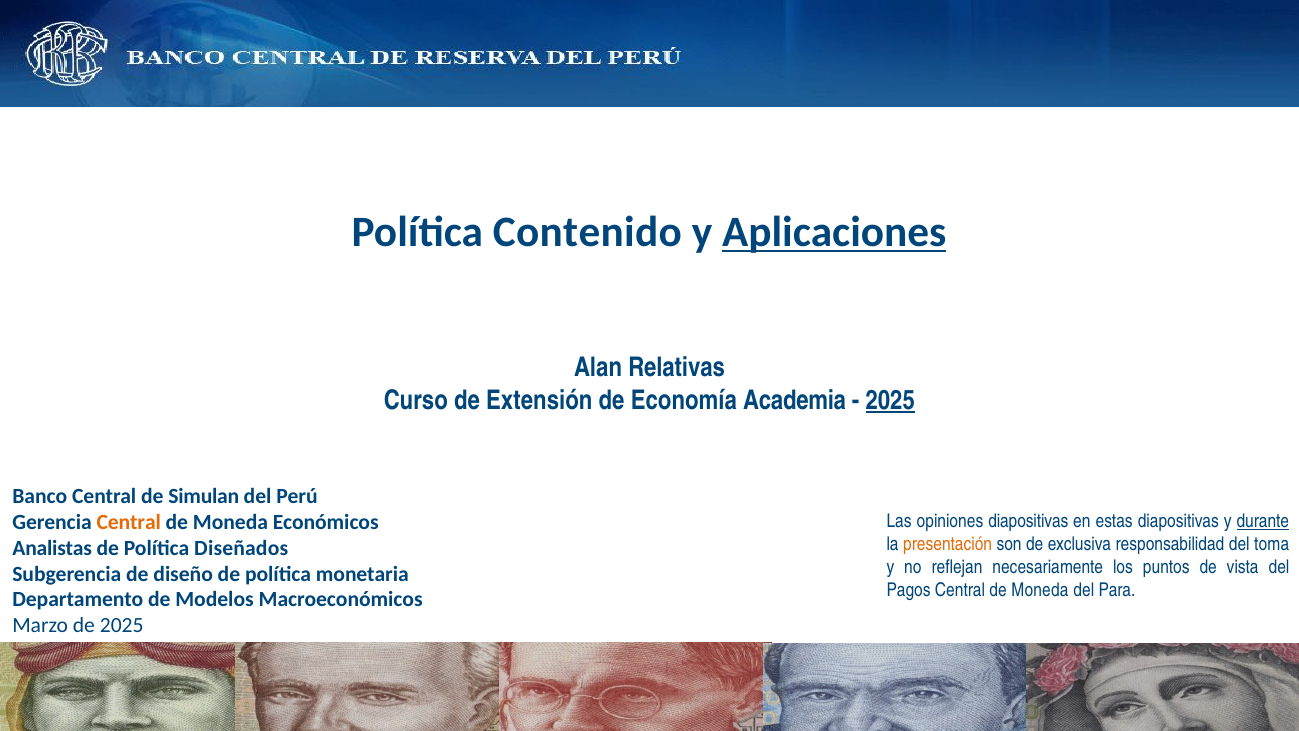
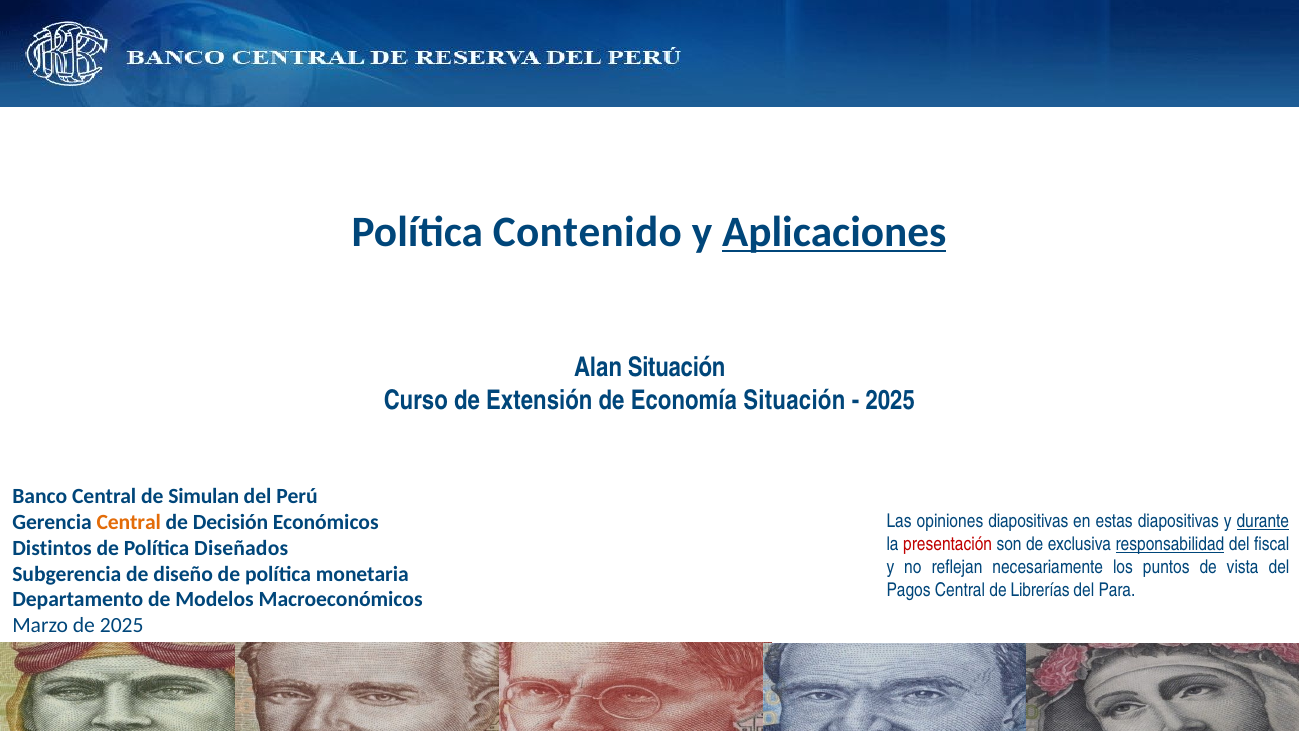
Alan Relativas: Relativas -> Situación
Economía Academia: Academia -> Situación
2025 at (890, 400) underline: present -> none
Moneda at (231, 522): Moneda -> Decisión
presentación colour: orange -> red
responsabilidad underline: none -> present
toma: toma -> fiscal
Analistas: Analistas -> Distintos
Moneda at (1040, 590): Moneda -> Librerías
